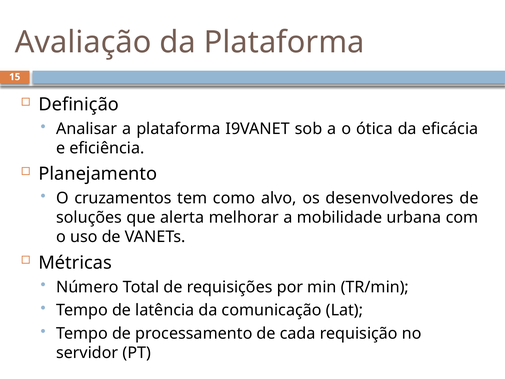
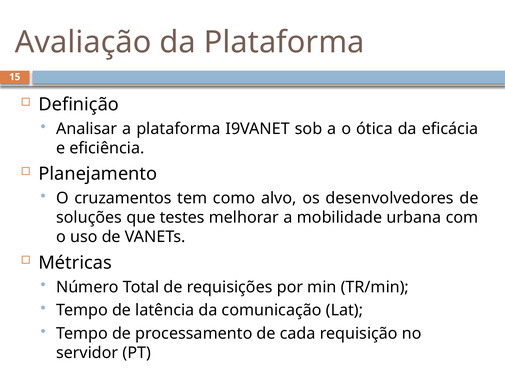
alerta: alerta -> testes
